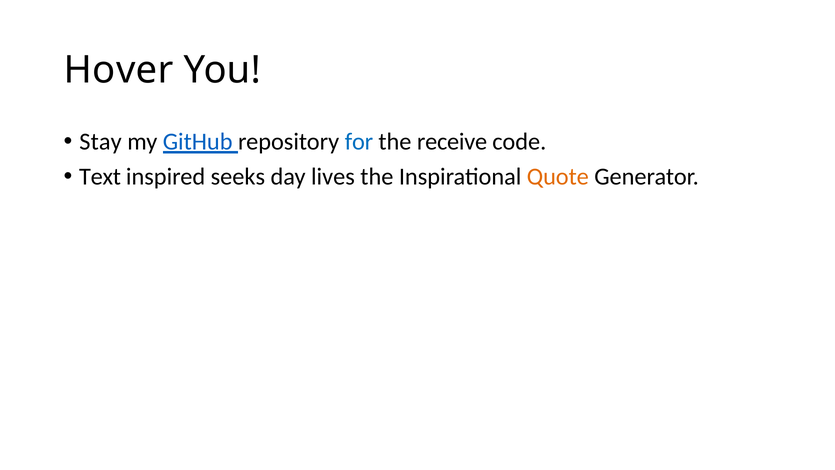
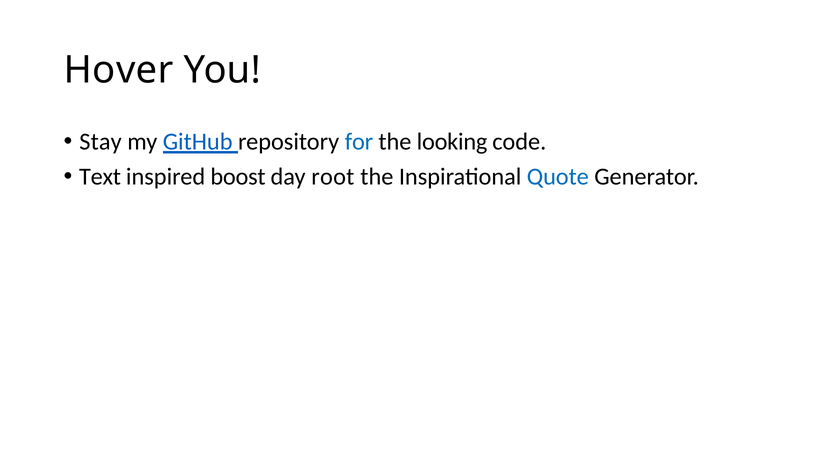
receive: receive -> looking
seeks: seeks -> boost
lives: lives -> root
Quote colour: orange -> blue
